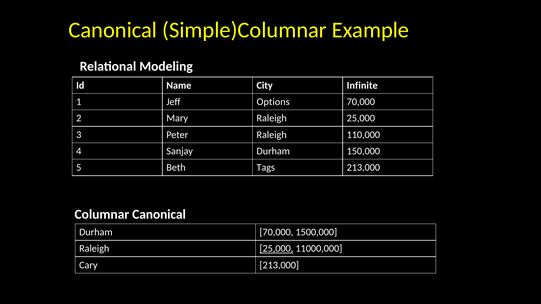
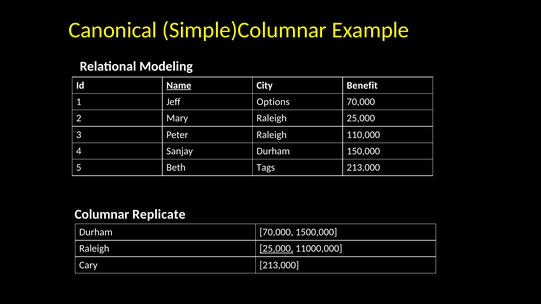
Name underline: none -> present
Infinite: Infinite -> Benefit
Columnar Canonical: Canonical -> Replicate
